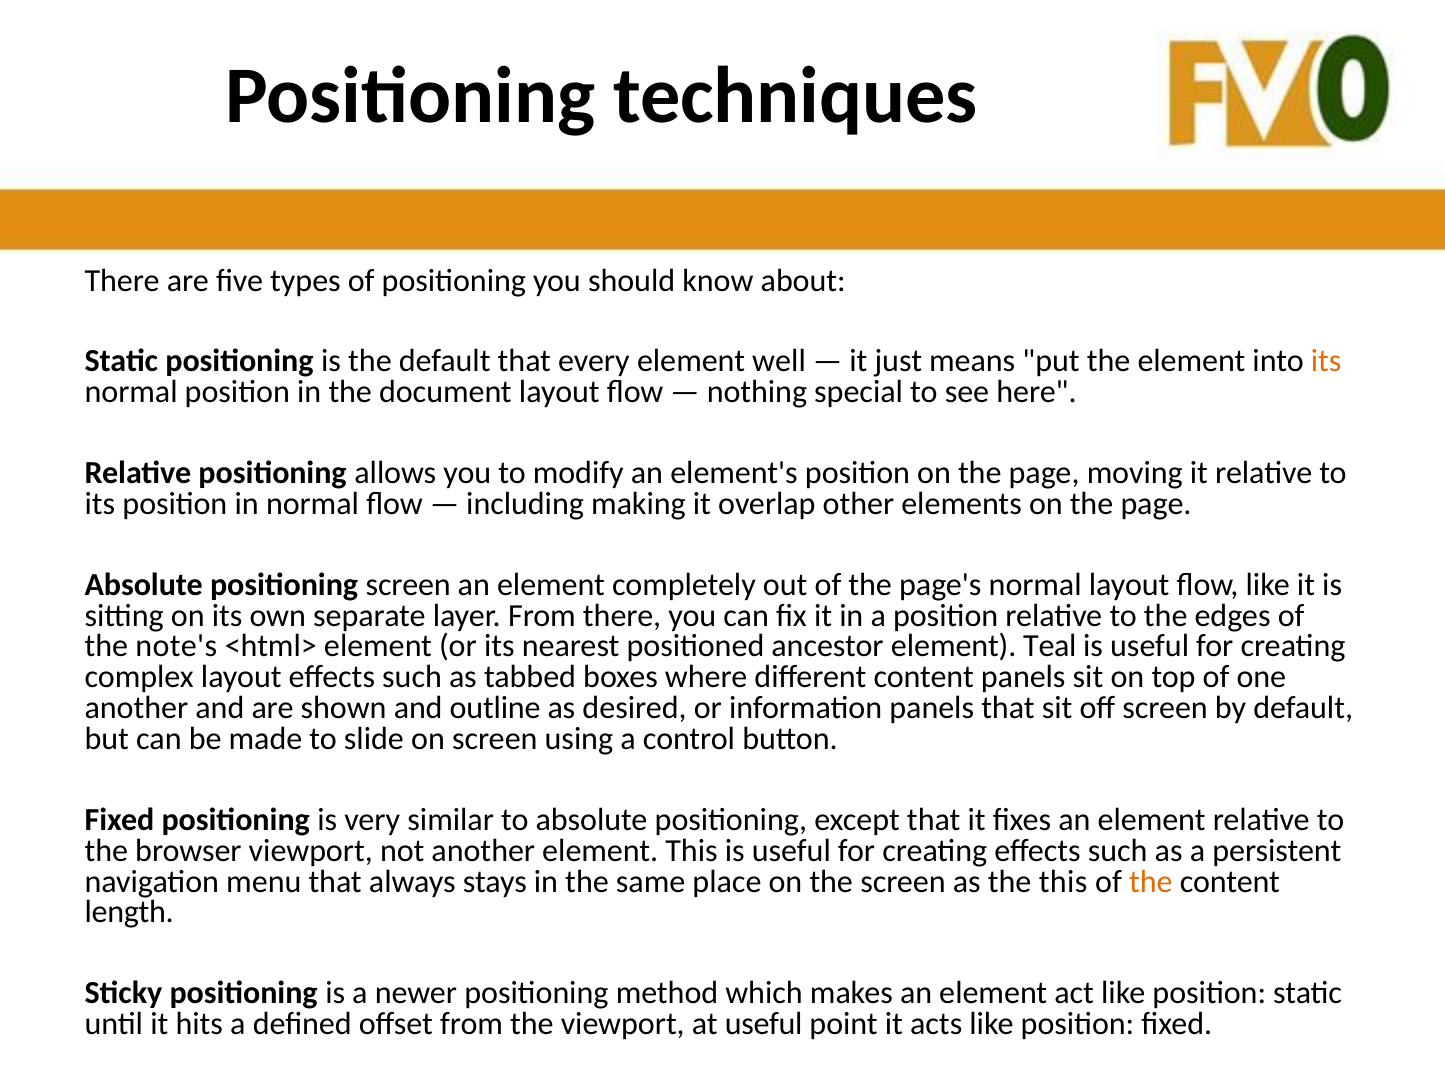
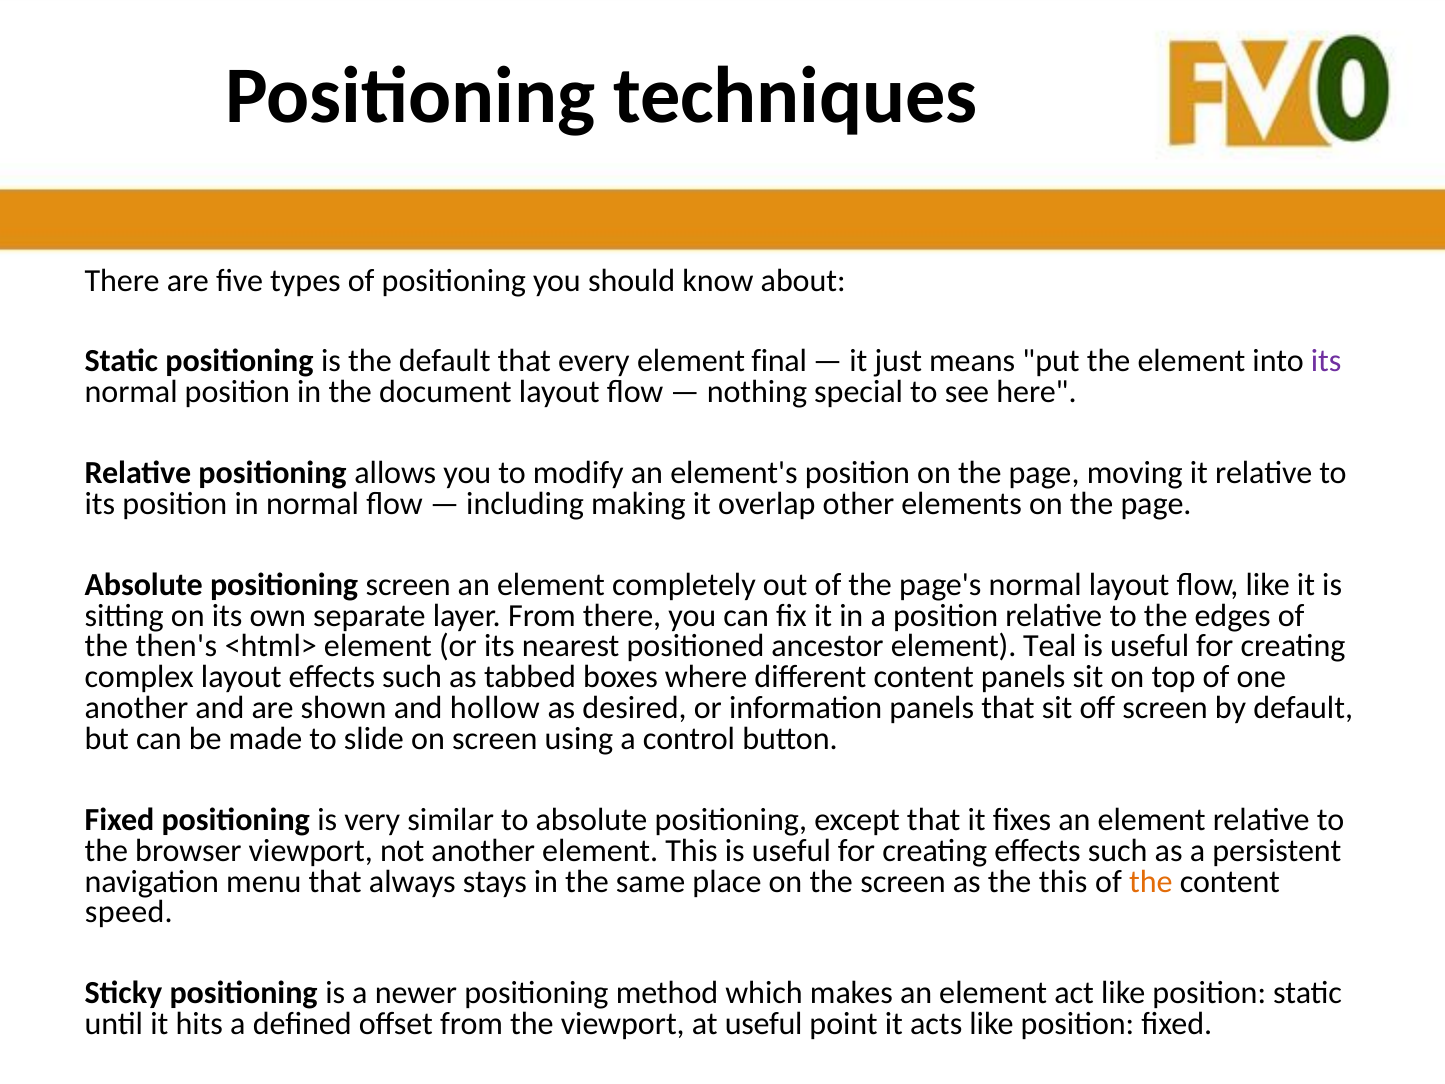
well: well -> final
its at (1326, 361) colour: orange -> purple
note's: note's -> then's
outline: outline -> hollow
length: length -> speed
